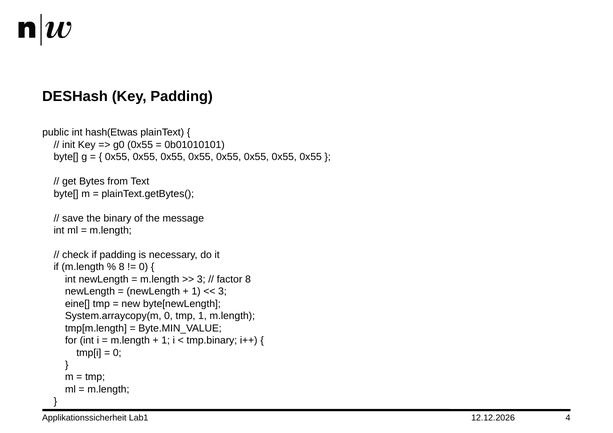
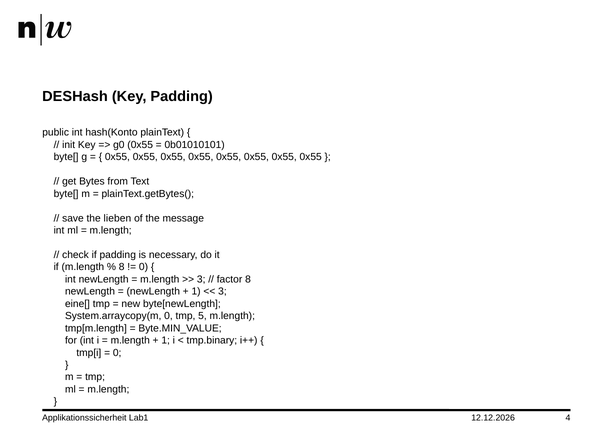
hash(Etwas: hash(Etwas -> hash(Konto
binary: binary -> lieben
tmp 1: 1 -> 5
